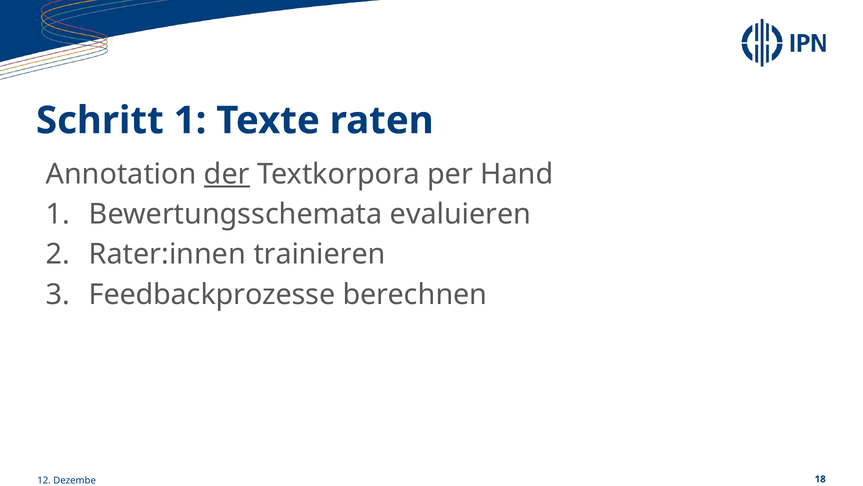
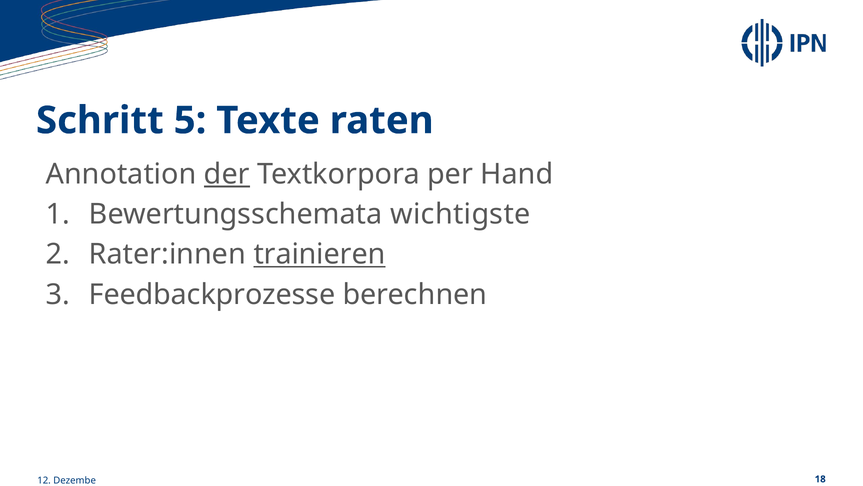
Schritt 1: 1 -> 5
evaluieren: evaluieren -> wichtigste
trainieren underline: none -> present
